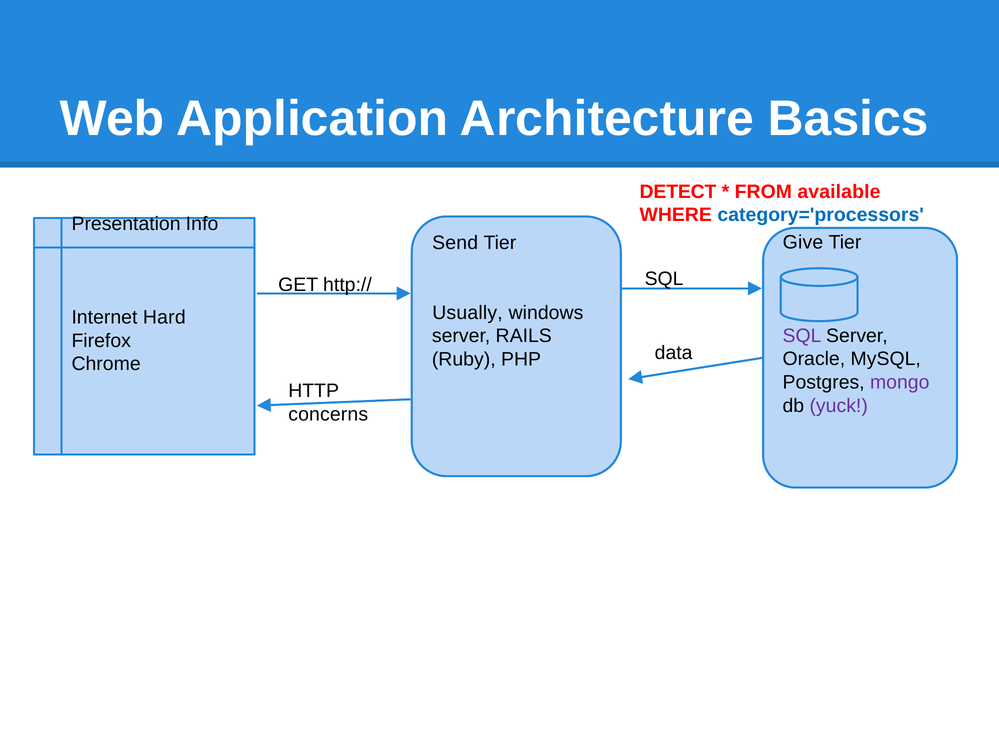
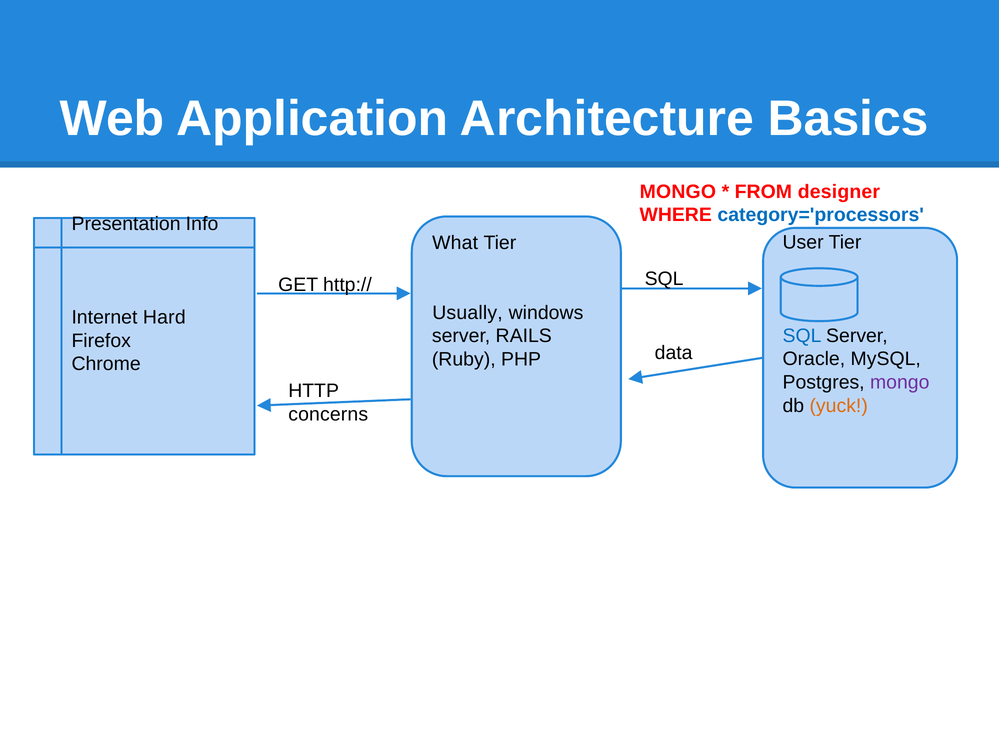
DETECT at (678, 191): DETECT -> MONGO
available: available -> designer
Give: Give -> User
Send: Send -> What
SQL at (802, 335) colour: purple -> blue
yuck colour: purple -> orange
